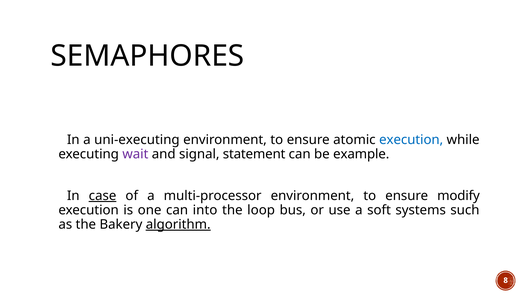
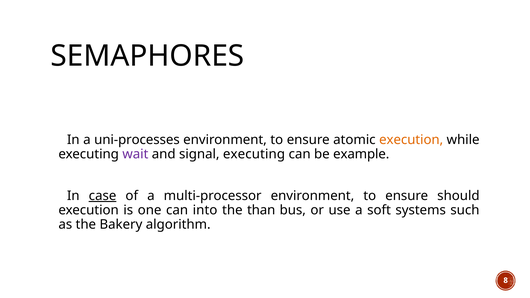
uni-executing: uni-executing -> uni-processes
execution at (411, 140) colour: blue -> orange
signal statement: statement -> executing
modify: modify -> should
loop: loop -> than
algorithm underline: present -> none
